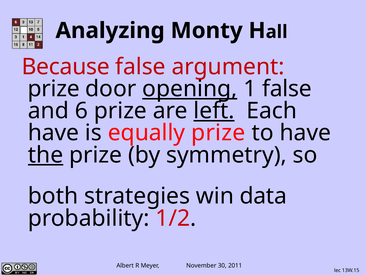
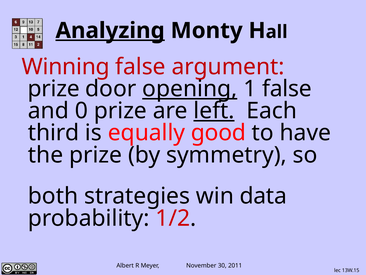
Analyzing underline: none -> present
Because: Because -> Winning
6: 6 -> 0
have at (54, 133): have -> third
equally prize: prize -> good
the underline: present -> none
